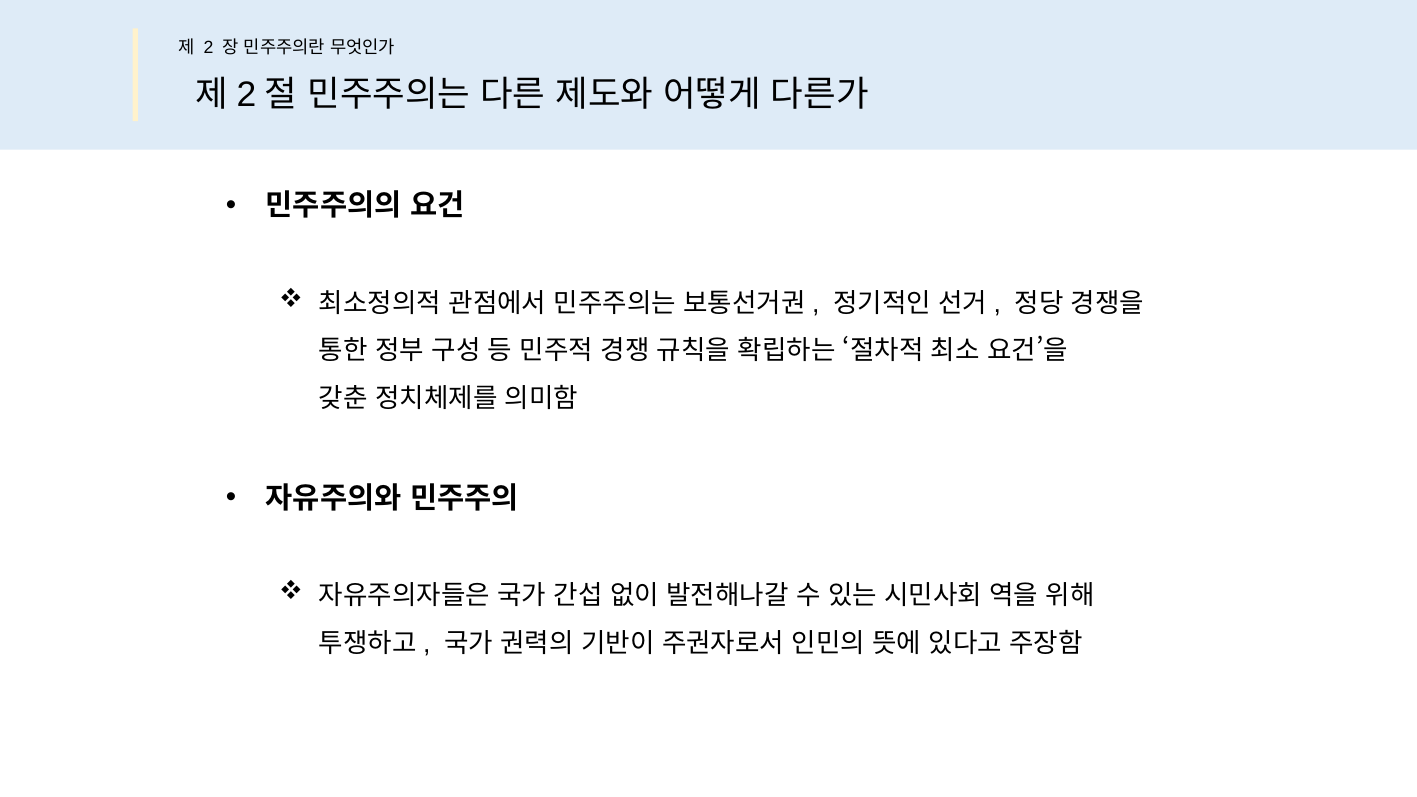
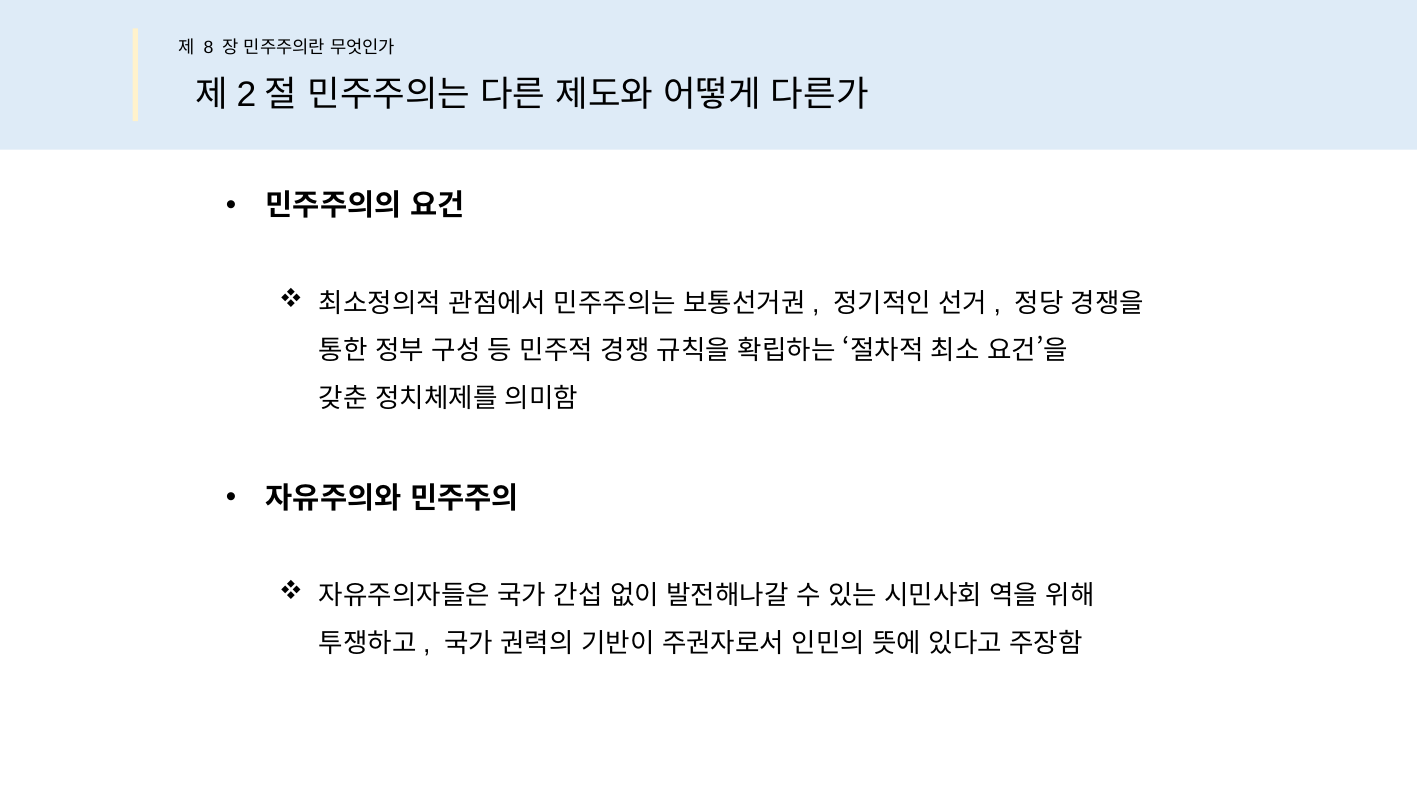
2: 2 -> 8
